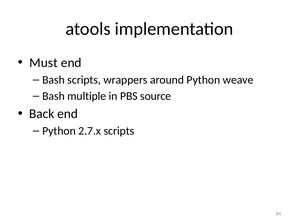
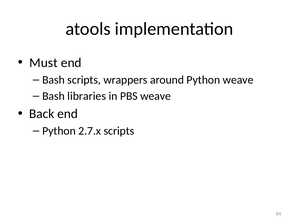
multiple: multiple -> libraries
PBS source: source -> weave
